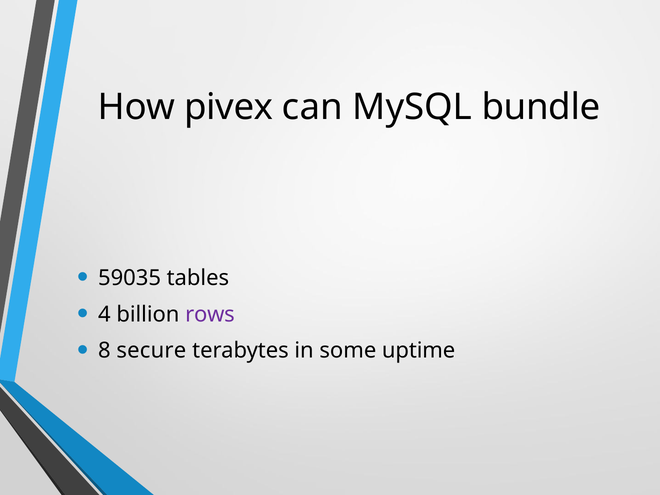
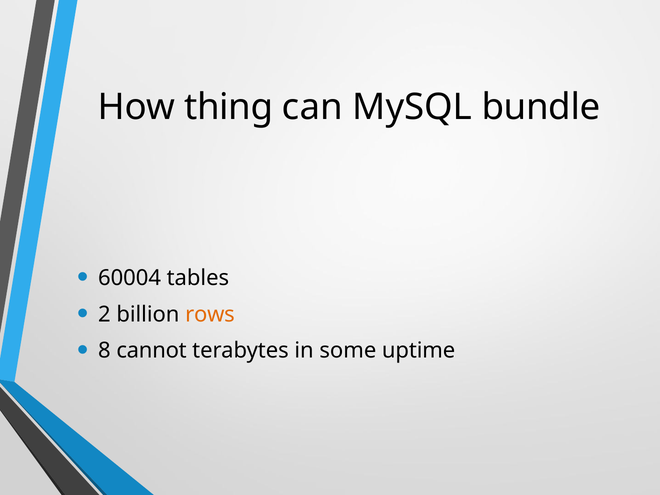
pivex: pivex -> thing
59035: 59035 -> 60004
4: 4 -> 2
rows colour: purple -> orange
secure: secure -> cannot
